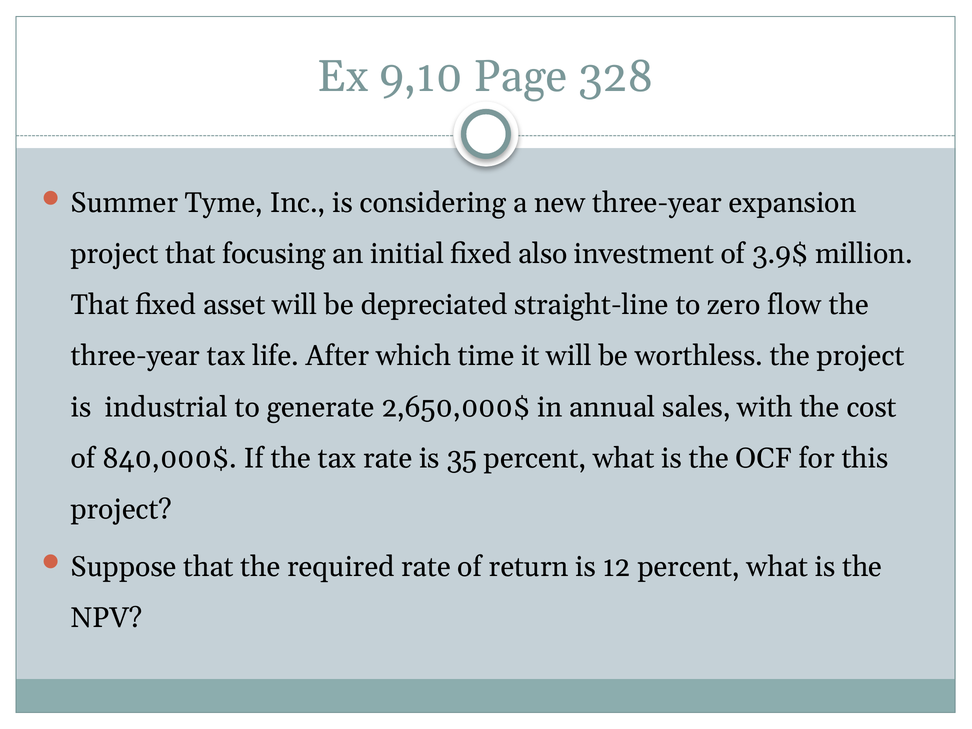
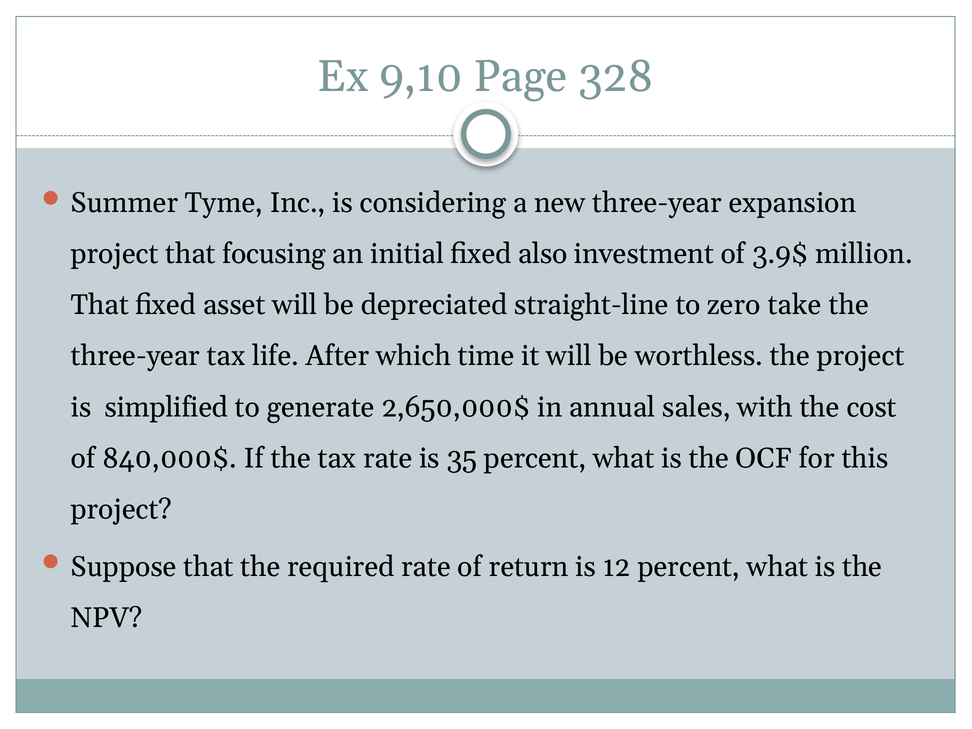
flow: flow -> take
industrial: industrial -> simplified
